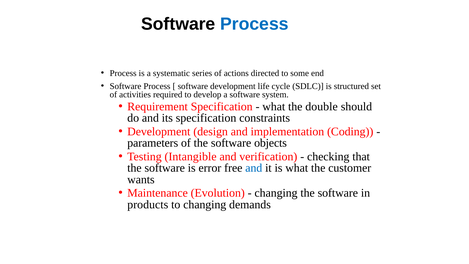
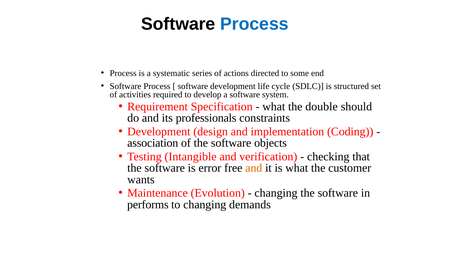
its specification: specification -> professionals
parameters: parameters -> association
and at (254, 168) colour: blue -> orange
products: products -> performs
